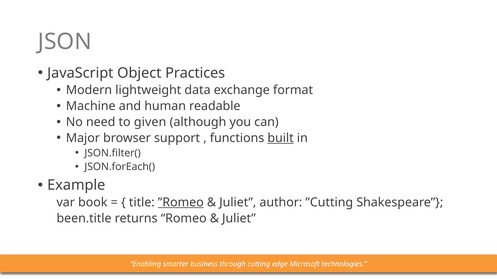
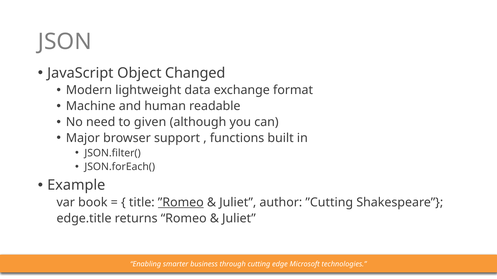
Practices: Practices -> Changed
built underline: present -> none
been.title: been.title -> edge.title
